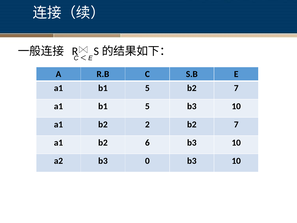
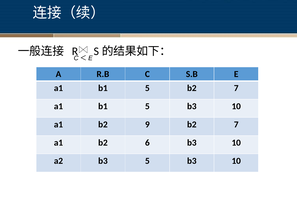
2: 2 -> 9
b3 0: 0 -> 5
